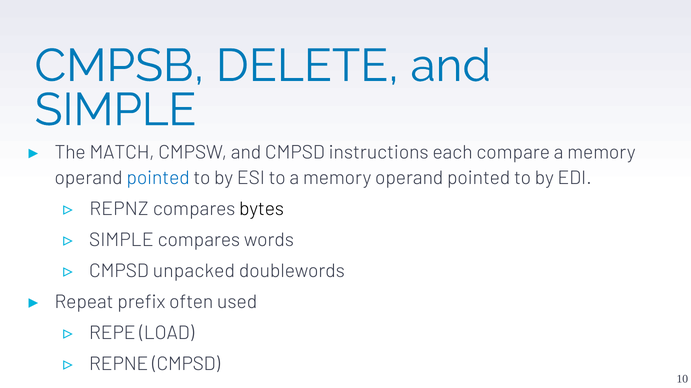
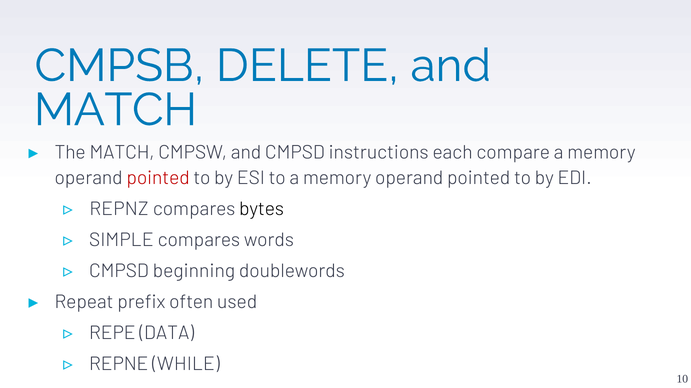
SIMPLE at (115, 110): SIMPLE -> MATCH
pointed at (158, 178) colour: blue -> red
unpacked: unpacked -> beginning
LOAD: LOAD -> DATA
REPNE CMPSD: CMPSD -> WHILE
